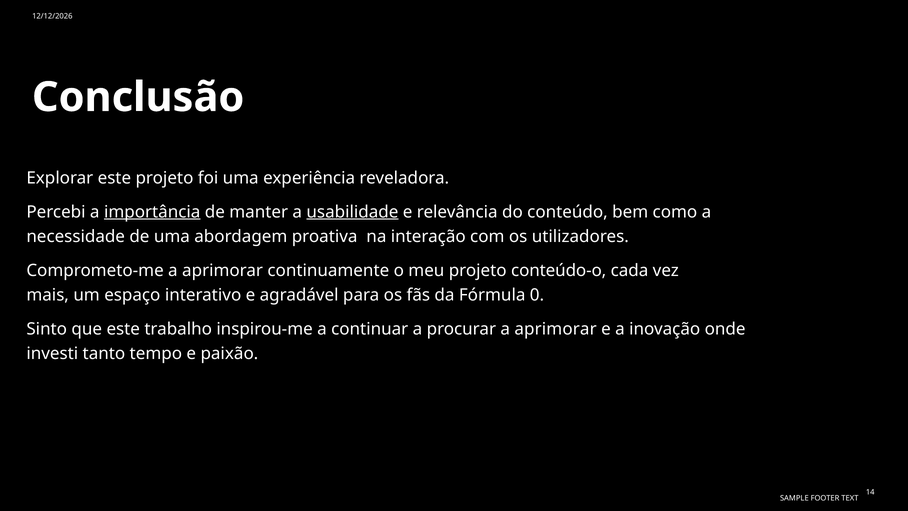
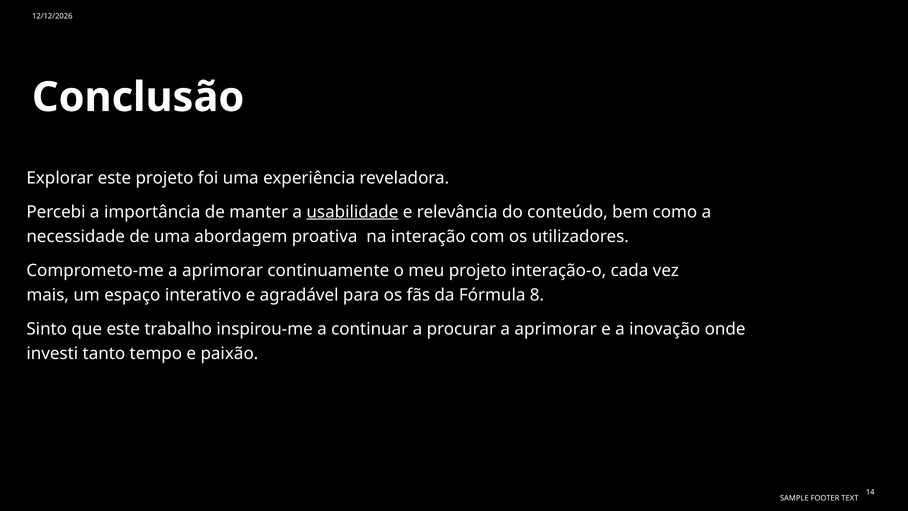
importância underline: present -> none
conteúdo-o: conteúdo-o -> interação-o
0: 0 -> 8
